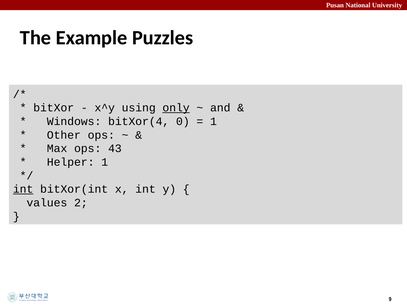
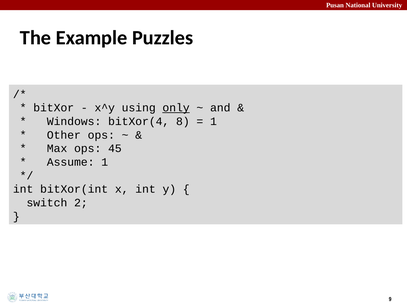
0: 0 -> 8
43: 43 -> 45
Helper: Helper -> Assume
int at (23, 189) underline: present -> none
values: values -> switch
